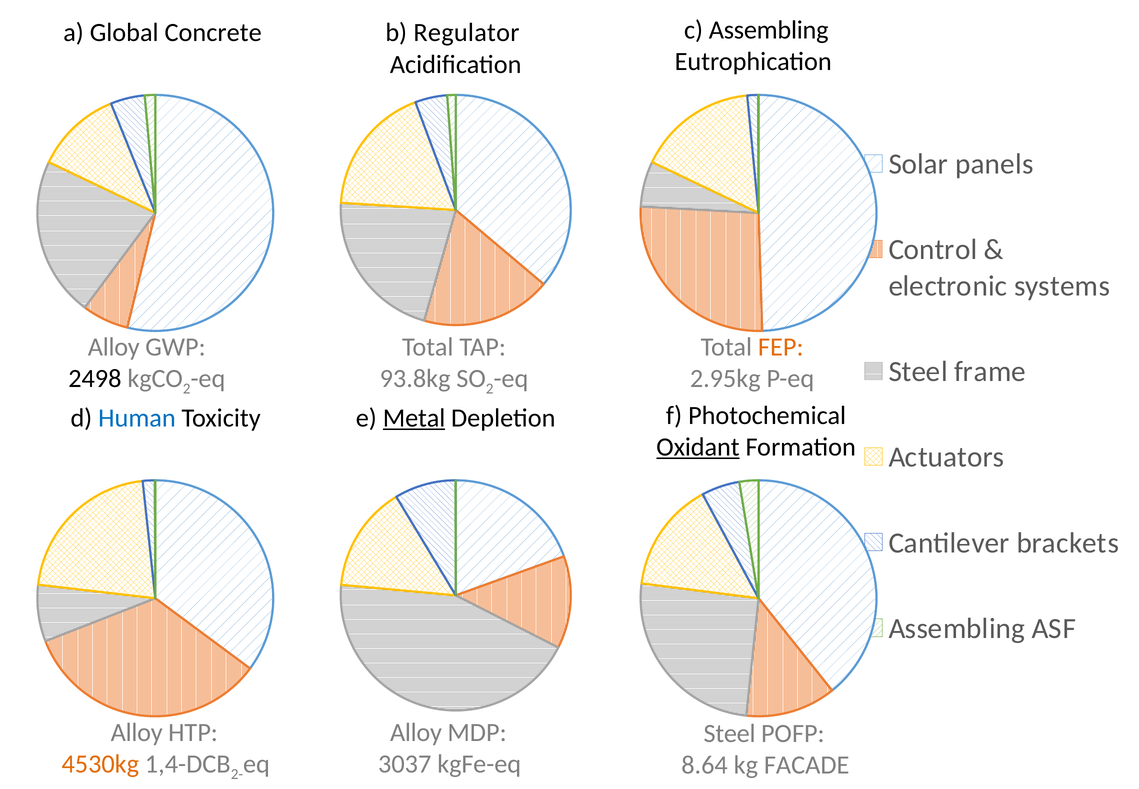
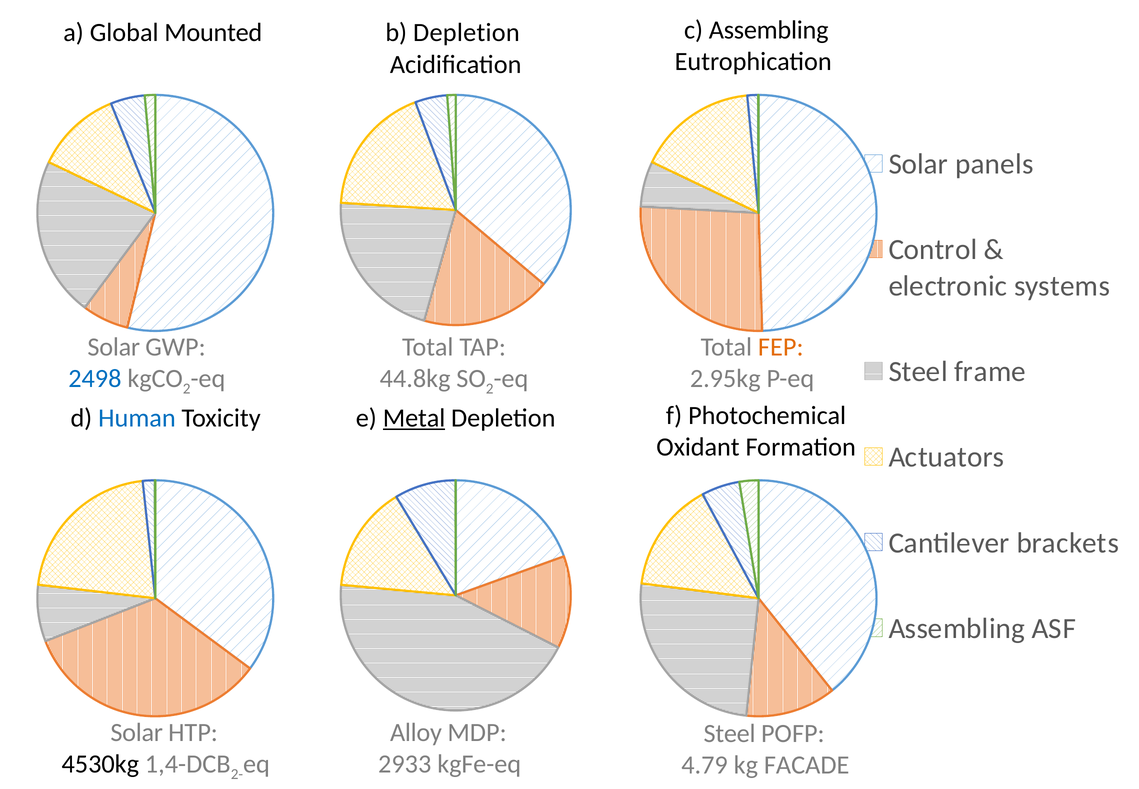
Concrete: Concrete -> Mounted
b Regulator: Regulator -> Depletion
Alloy at (114, 347): Alloy -> Solar
2498 colour: black -> blue
93.8kg: 93.8kg -> 44.8kg
Oxidant underline: present -> none
Alloy at (137, 732): Alloy -> Solar
4530kg colour: orange -> black
3037: 3037 -> 2933
8.64: 8.64 -> 4.79
